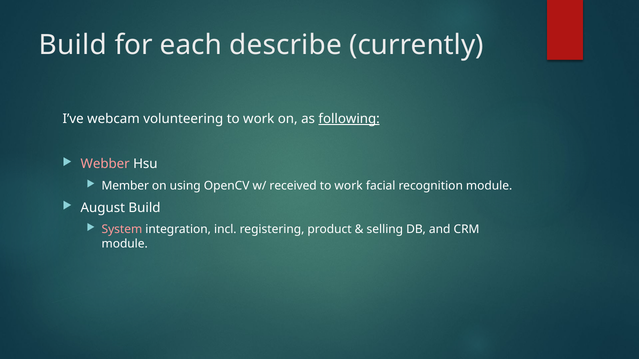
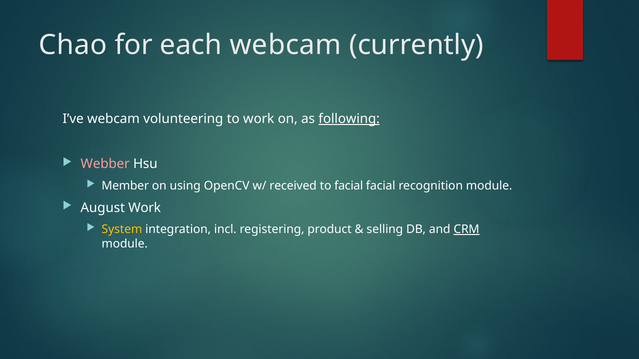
Build at (73, 45): Build -> Chao
each describe: describe -> webcam
work at (349, 186): work -> facial
August Build: Build -> Work
System colour: pink -> yellow
CRM underline: none -> present
